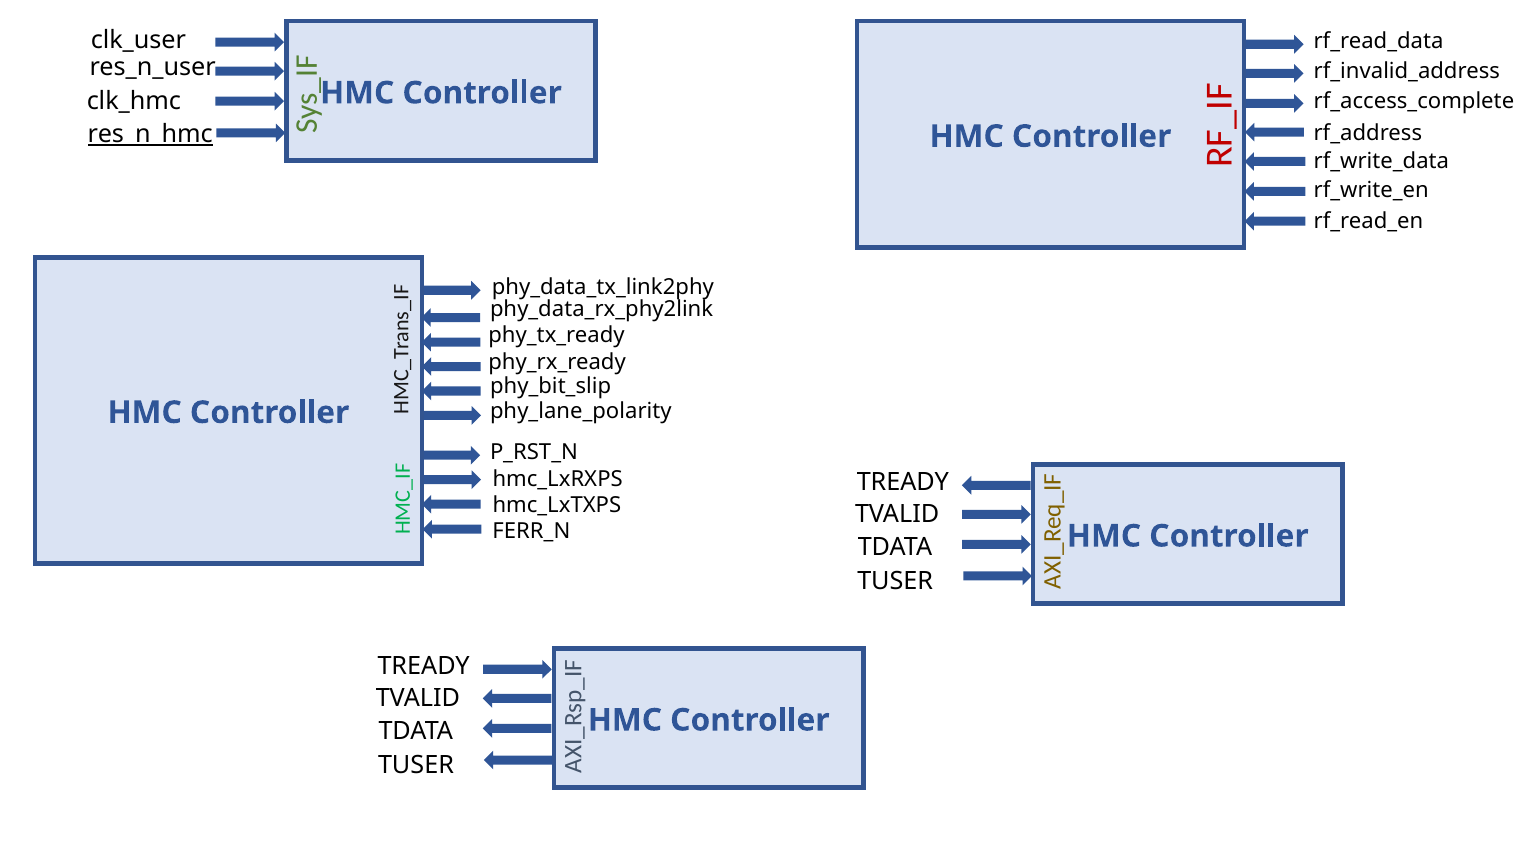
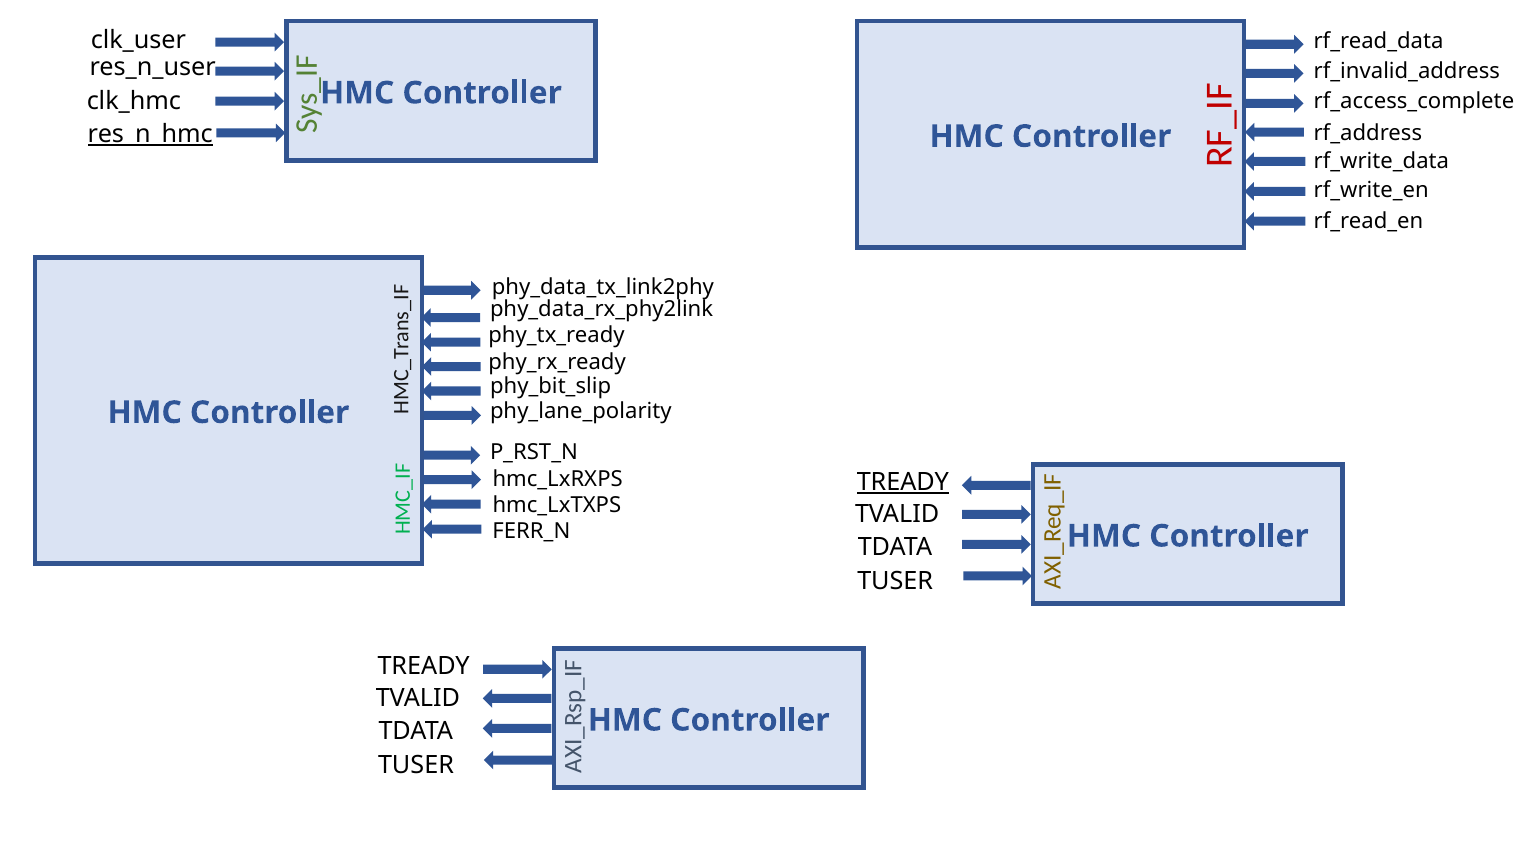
TREADY at (903, 483) underline: none -> present
